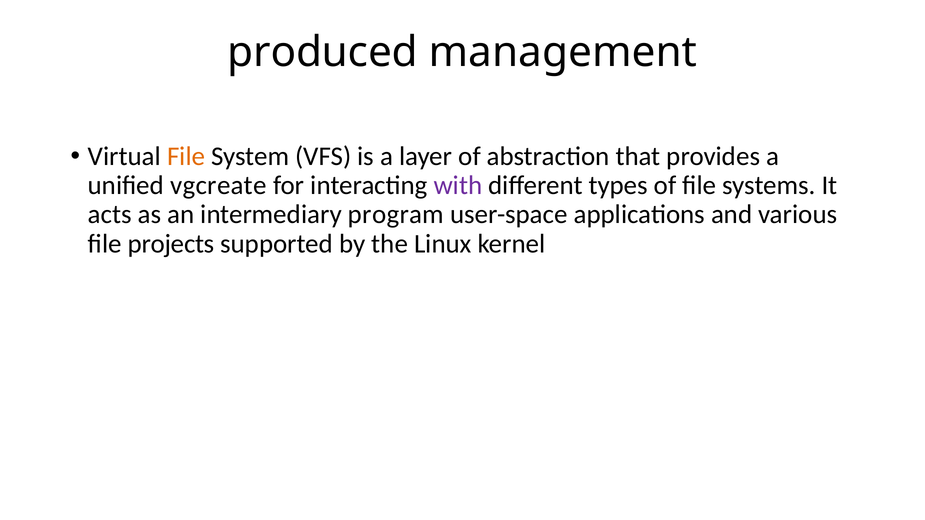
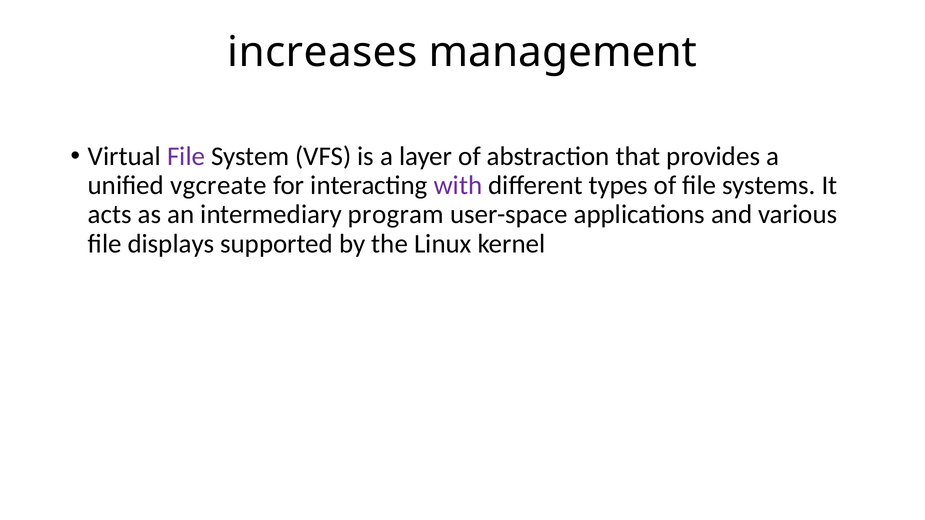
produced: produced -> increases
File at (186, 156) colour: orange -> purple
projects: projects -> displays
